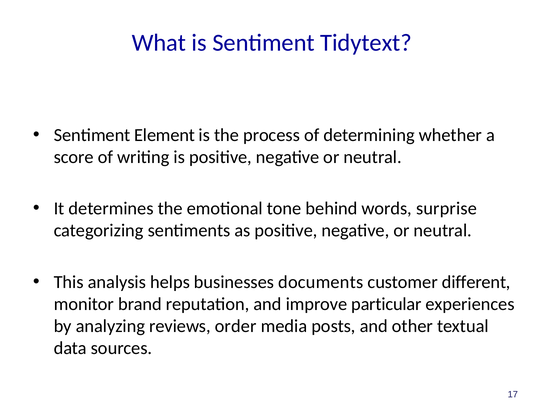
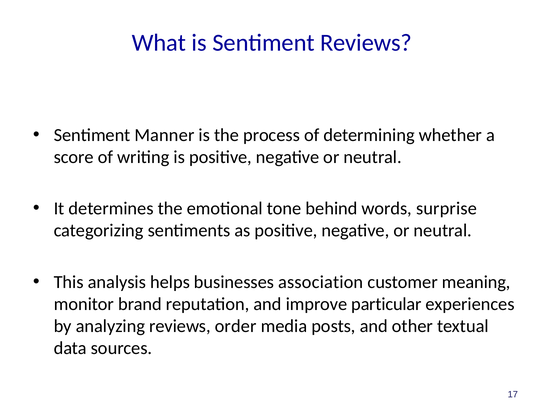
Sentiment Tidytext: Tidytext -> Reviews
Element: Element -> Manner
documents: documents -> association
different: different -> meaning
